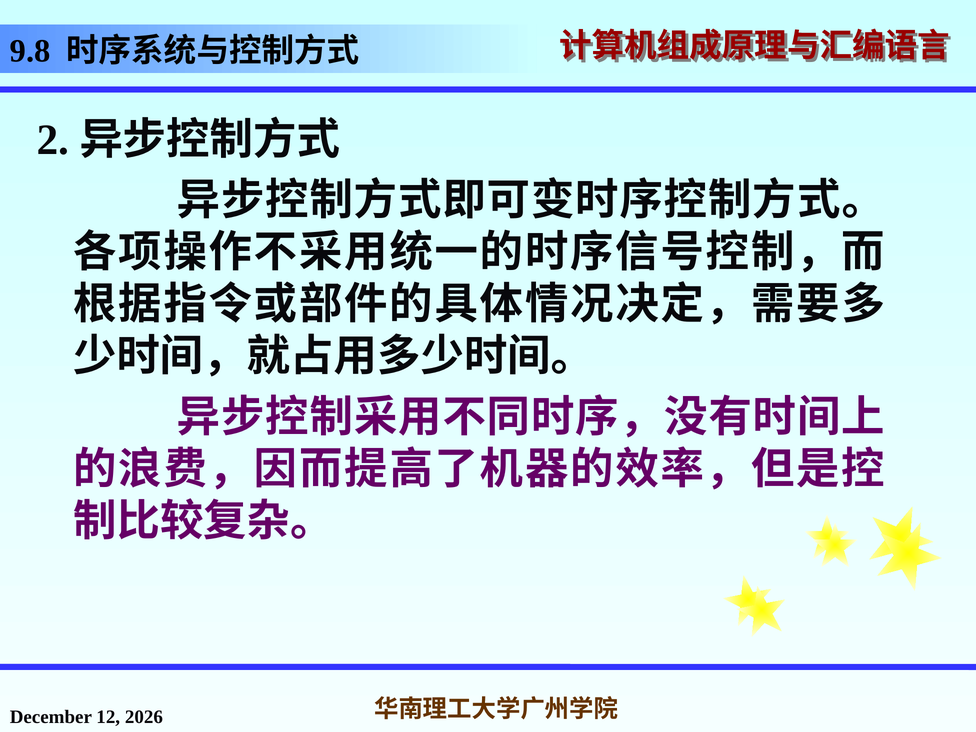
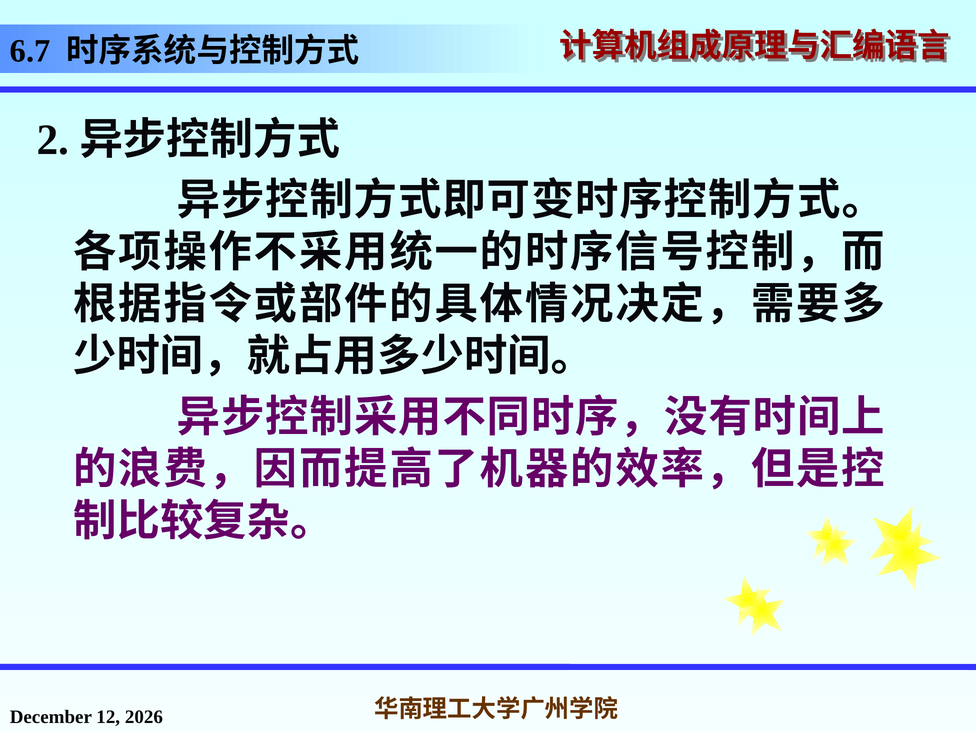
9.8: 9.8 -> 6.7
